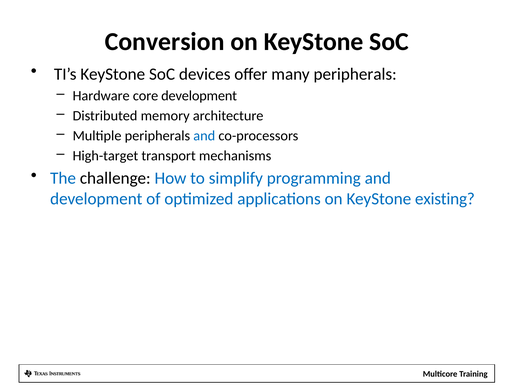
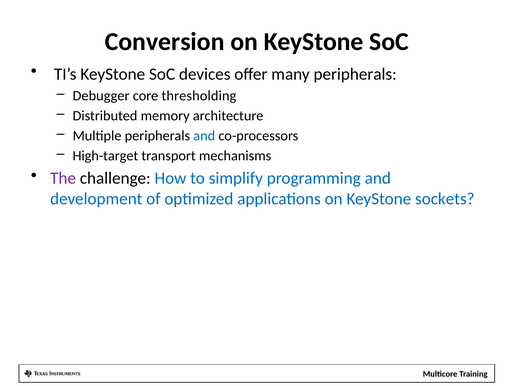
Hardware: Hardware -> Debugger
core development: development -> thresholding
The colour: blue -> purple
existing: existing -> sockets
